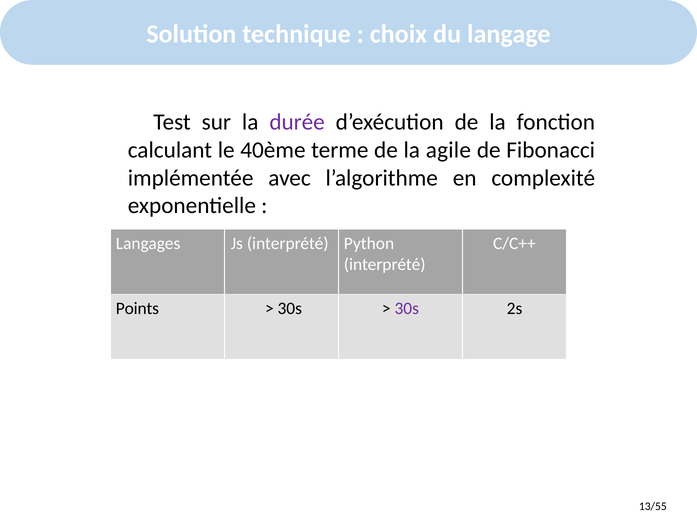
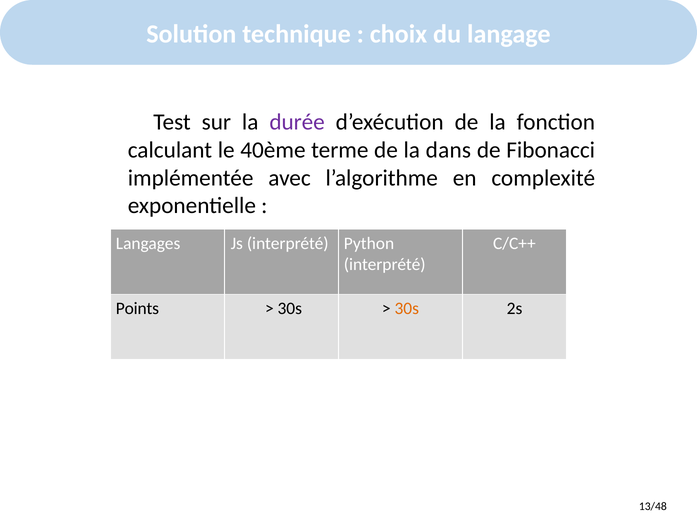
agile: agile -> dans
30s at (407, 308) colour: purple -> orange
13/55: 13/55 -> 13/48
